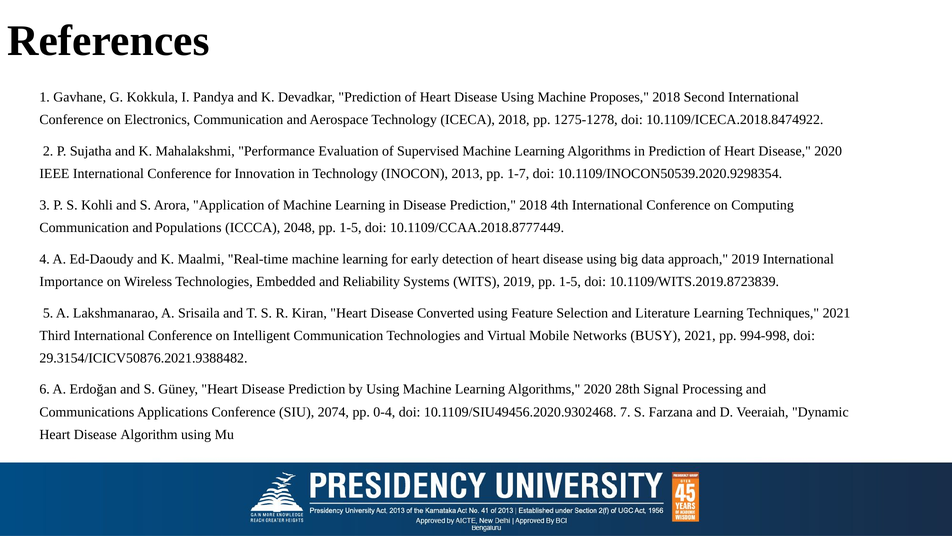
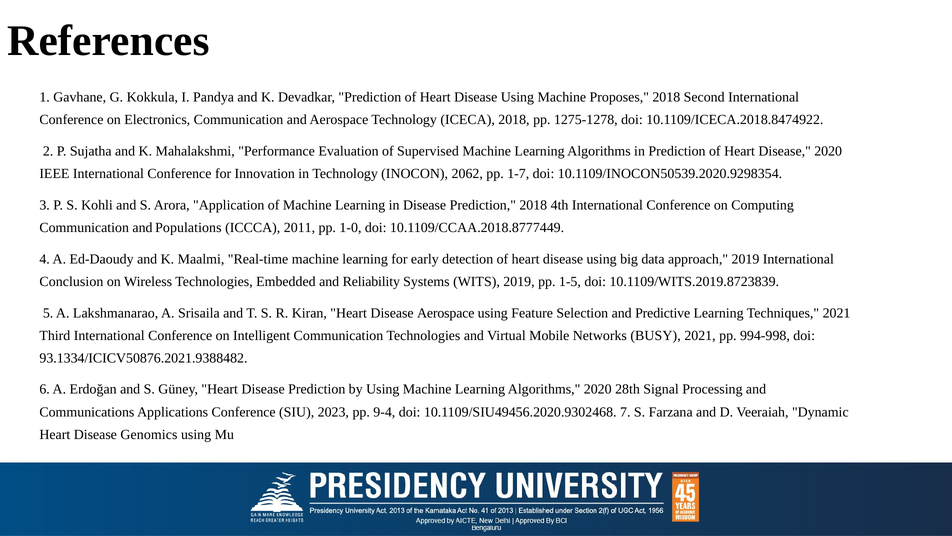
2013: 2013 -> 2062
2048: 2048 -> 2011
1-5 at (350, 227): 1-5 -> 1-0
Importance: Importance -> Conclusion
Disease Converted: Converted -> Aerospace
Literature: Literature -> Predictive
29.3154/ICICV50876.2021.9388482: 29.3154/ICICV50876.2021.9388482 -> 93.1334/ICICV50876.2021.9388482
2074: 2074 -> 2023
0-4: 0-4 -> 9-4
Algorithm: Algorithm -> Genomics
